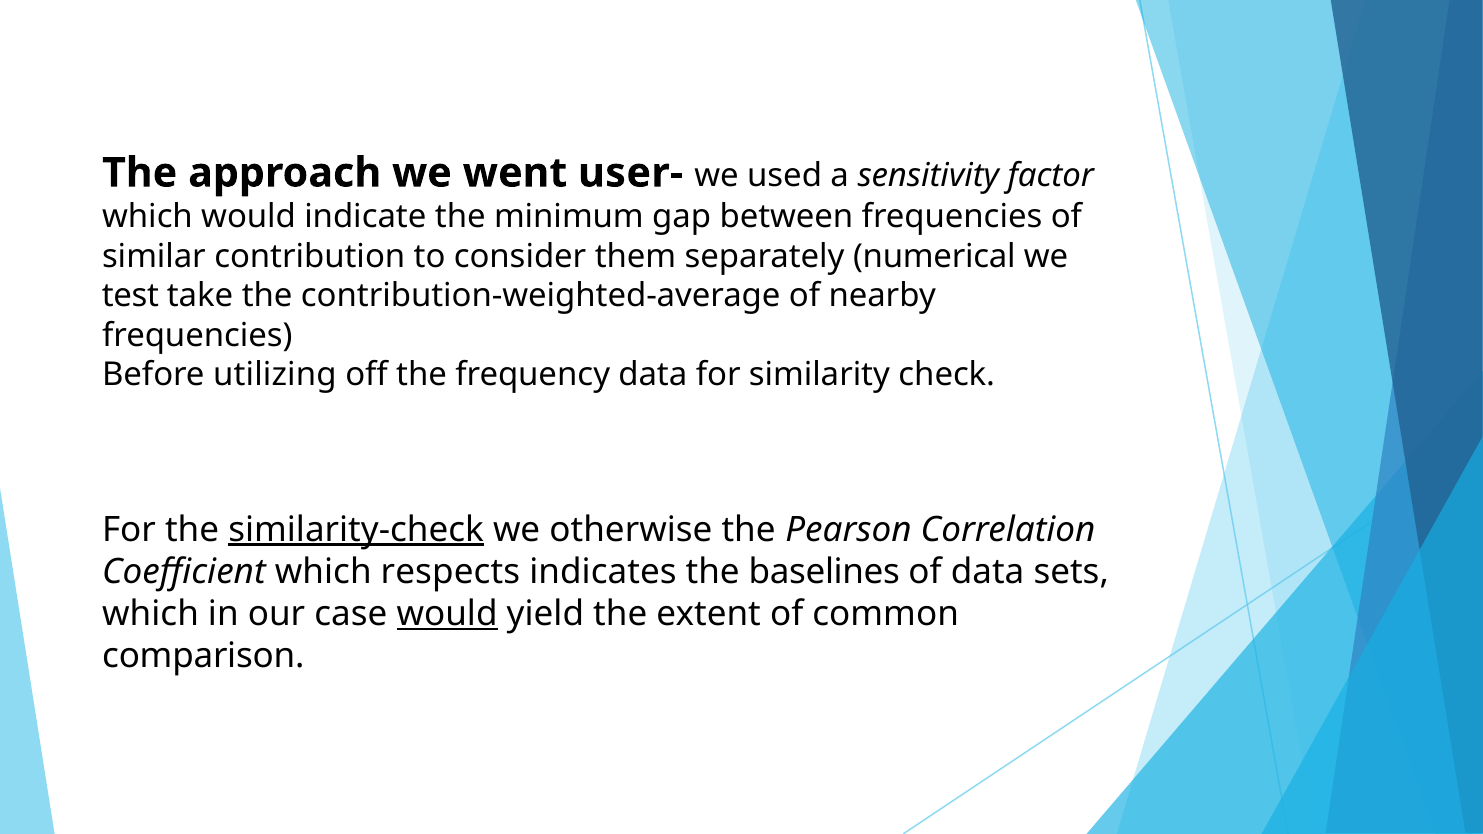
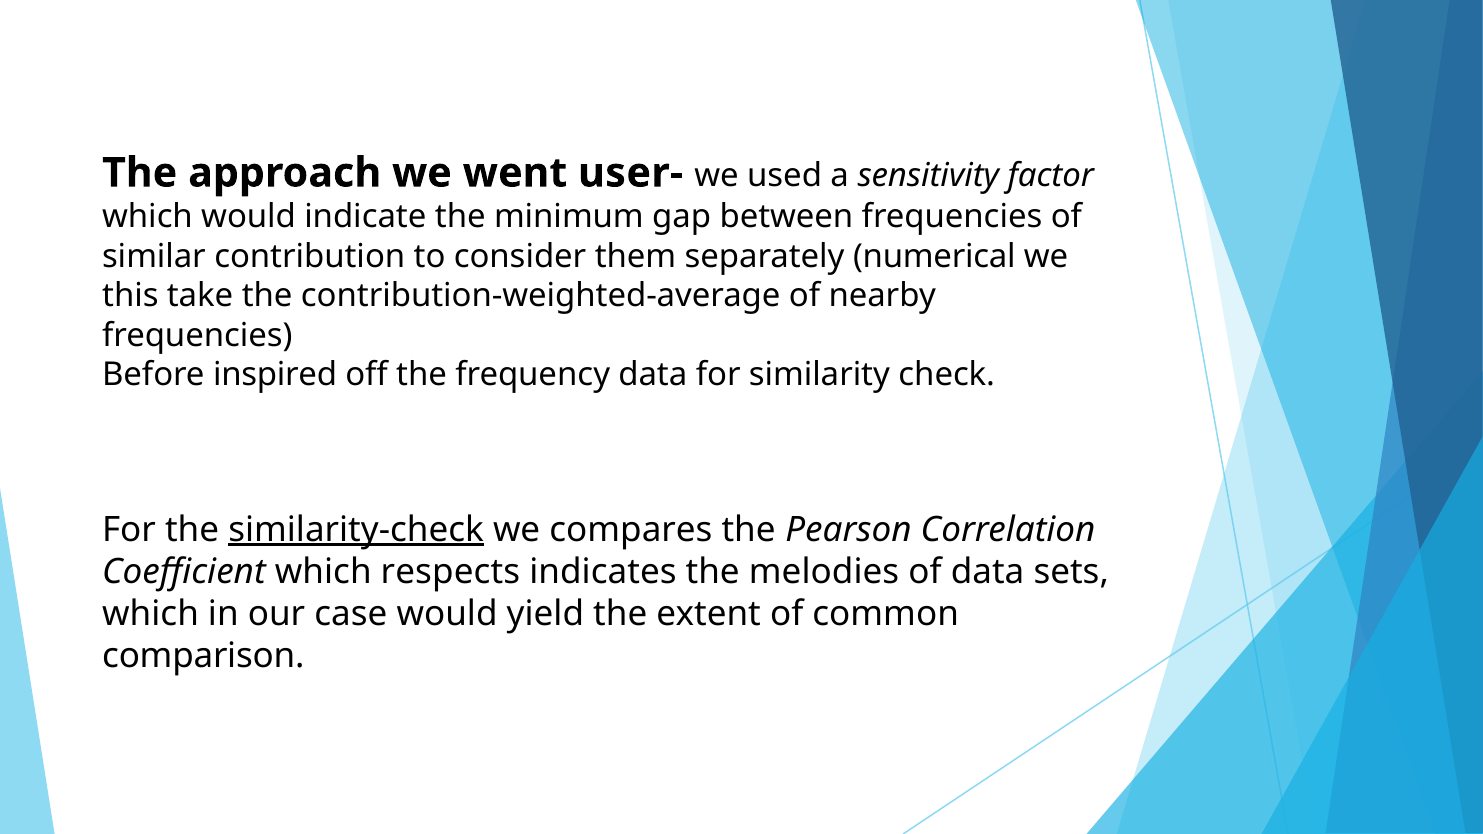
test: test -> this
utilizing: utilizing -> inspired
otherwise: otherwise -> compares
baselines: baselines -> melodies
would at (447, 614) underline: present -> none
